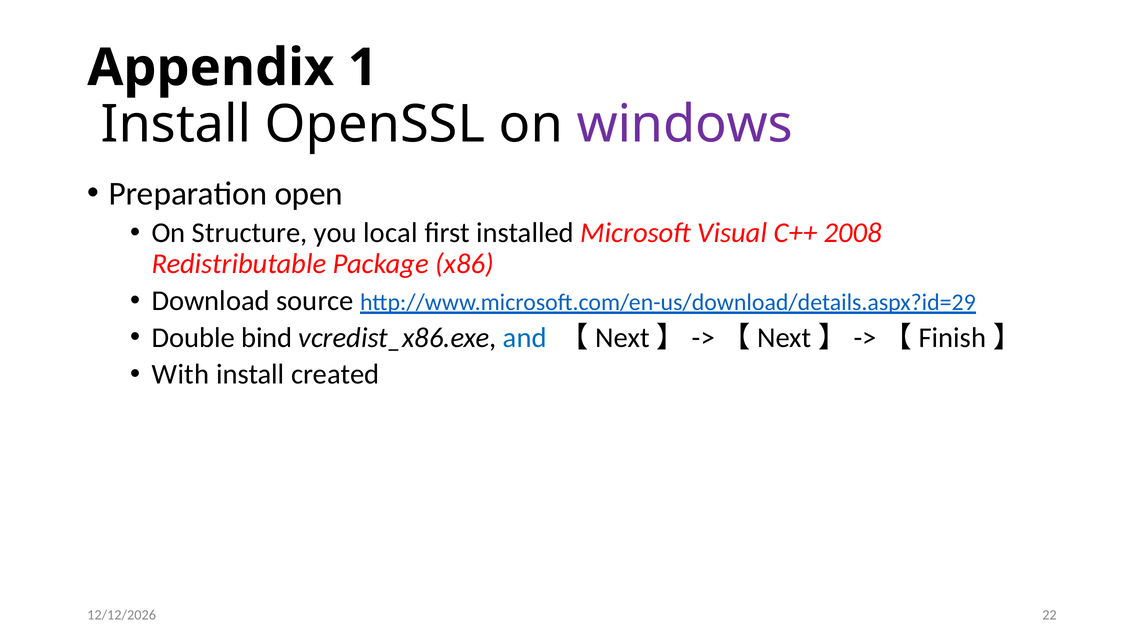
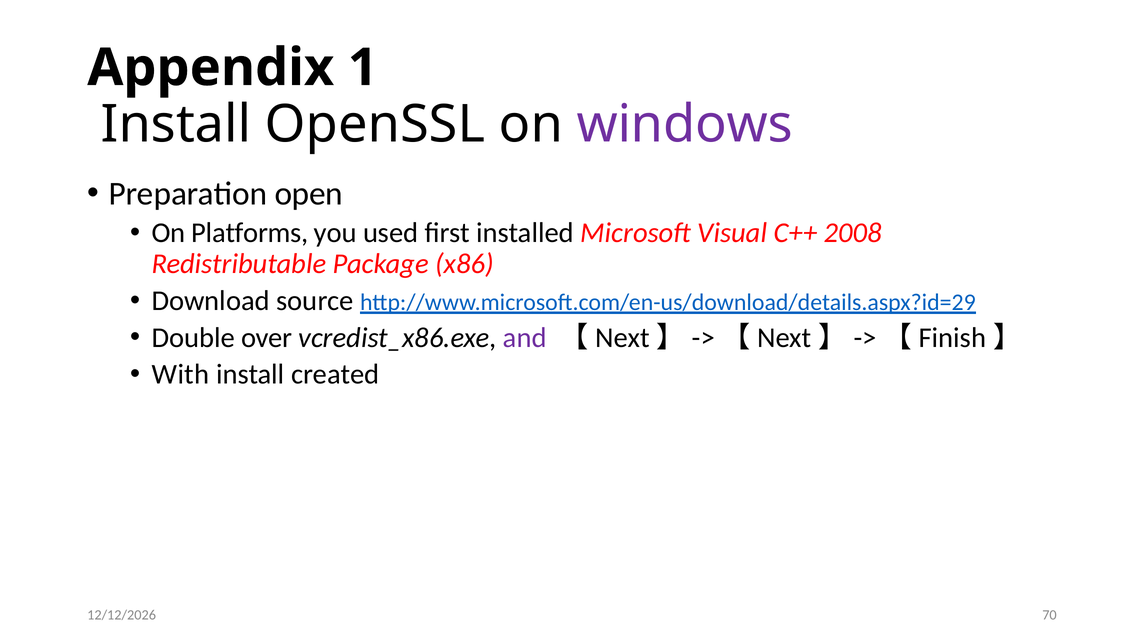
Structure: Structure -> Platforms
local: local -> used
bind: bind -> over
and colour: blue -> purple
22: 22 -> 70
